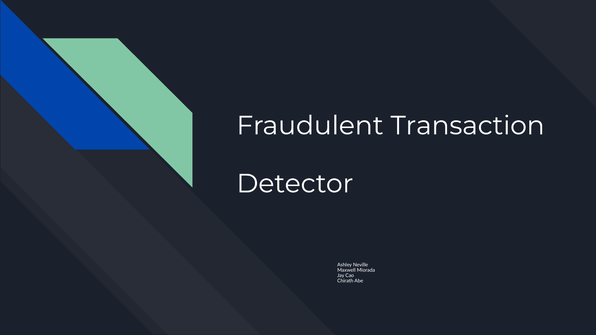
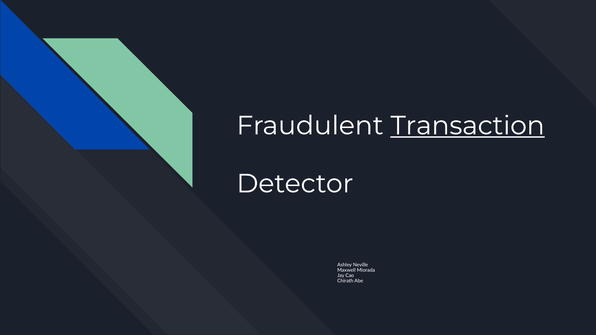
Transaction underline: none -> present
